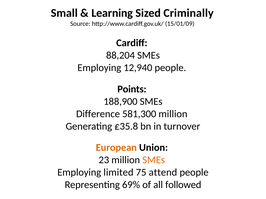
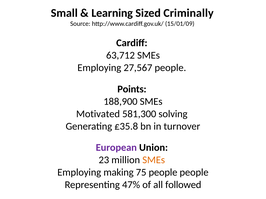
88,204: 88,204 -> 63,712
12,940: 12,940 -> 27,567
Difference: Difference -> Motivated
581,300 million: million -> solving
European colour: orange -> purple
limited: limited -> making
75 attend: attend -> people
69%: 69% -> 47%
